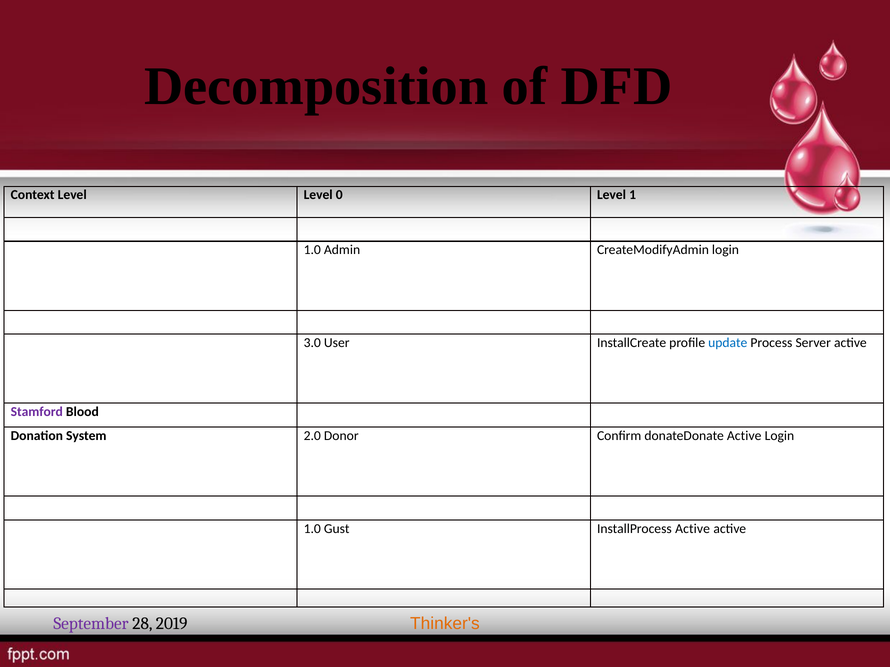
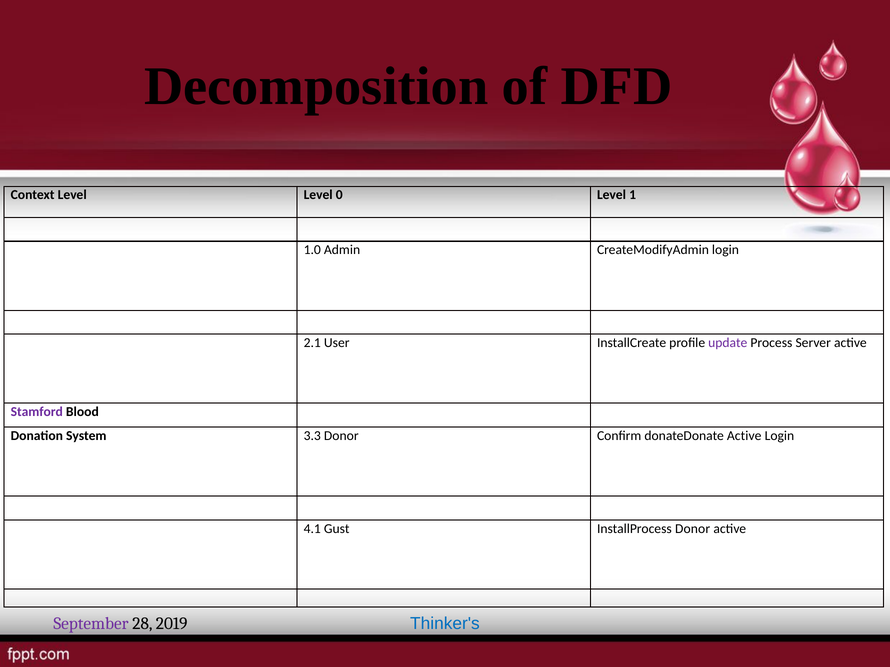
3.0: 3.0 -> 2.1
update colour: blue -> purple
2.0: 2.0 -> 3.3
1.0 at (312, 529): 1.0 -> 4.1
InstallProcess Active: Active -> Donor
Thinker's colour: orange -> blue
